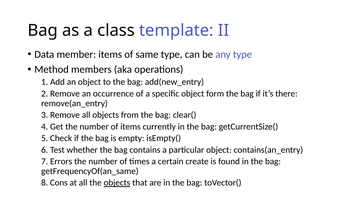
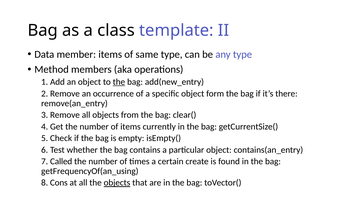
the at (119, 82) underline: none -> present
Errors: Errors -> Called
getFrequencyOf(an_same: getFrequencyOf(an_same -> getFrequencyOf(an_using
